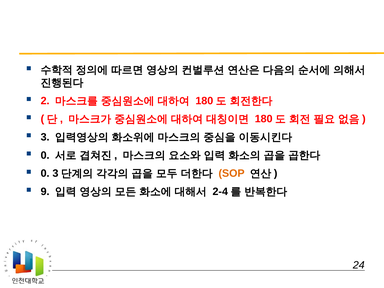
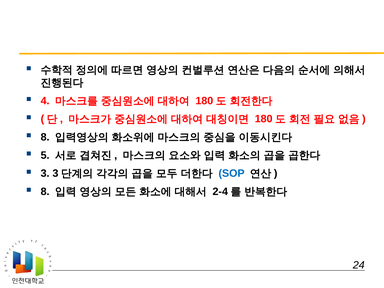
2: 2 -> 4
3 at (45, 137): 3 -> 8
0 at (45, 155): 0 -> 5
0 at (45, 173): 0 -> 3
SOP colour: orange -> blue
9 at (45, 192): 9 -> 8
